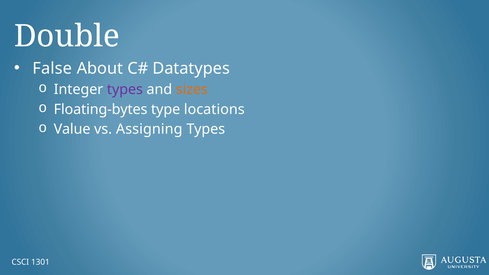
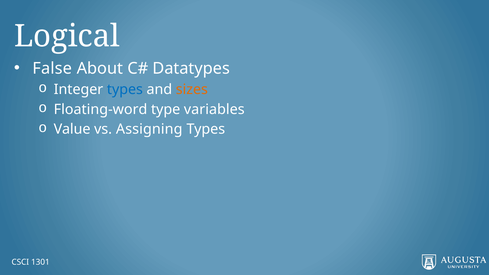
Double: Double -> Logical
types at (125, 89) colour: purple -> blue
Floating-bytes: Floating-bytes -> Floating-word
locations: locations -> variables
